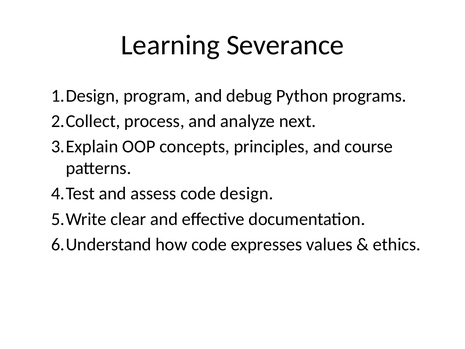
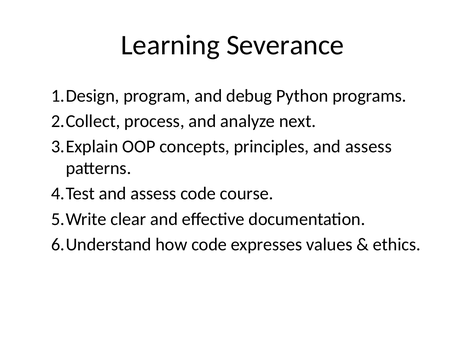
principles and course: course -> assess
design: design -> course
